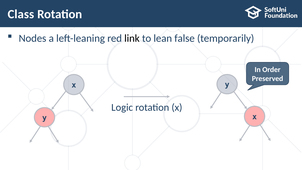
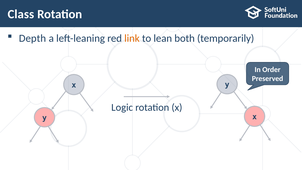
Nodes: Nodes -> Depth
link colour: black -> orange
false: false -> both
